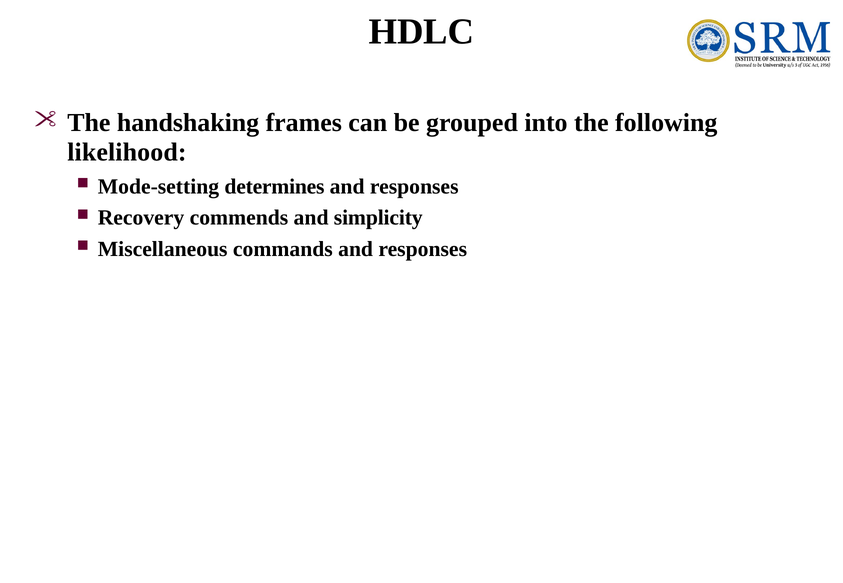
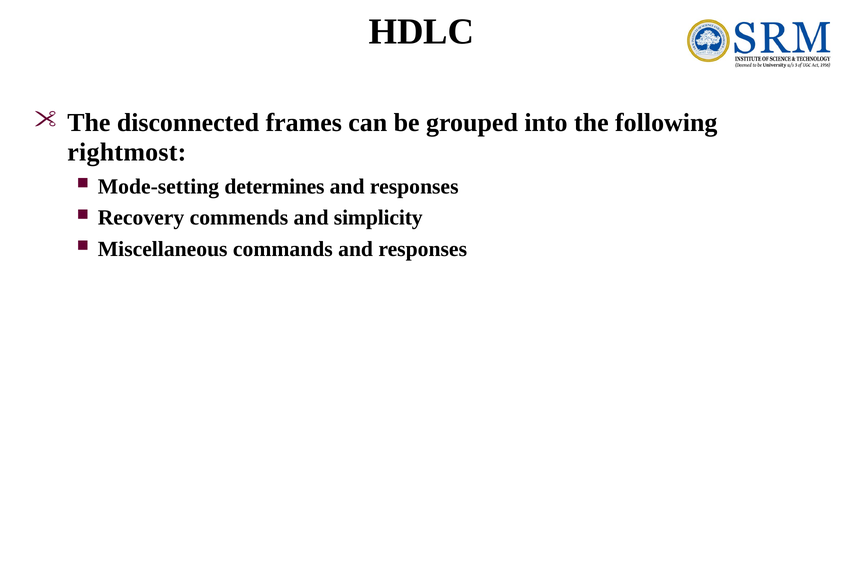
handshaking: handshaking -> disconnected
likelihood: likelihood -> rightmost
